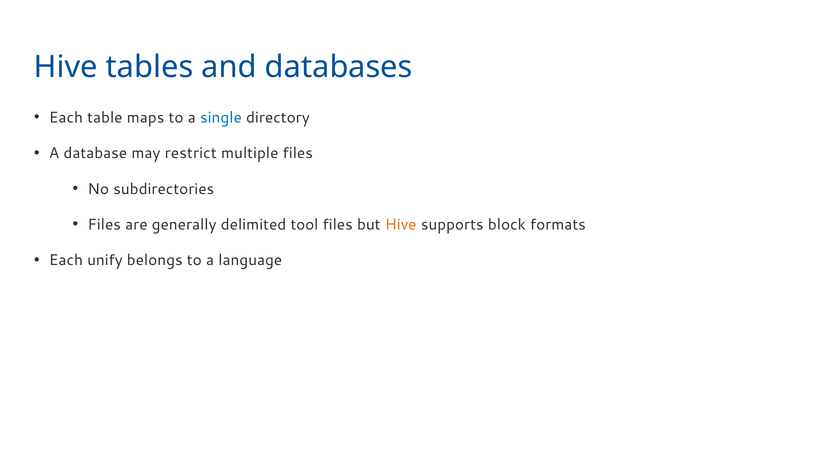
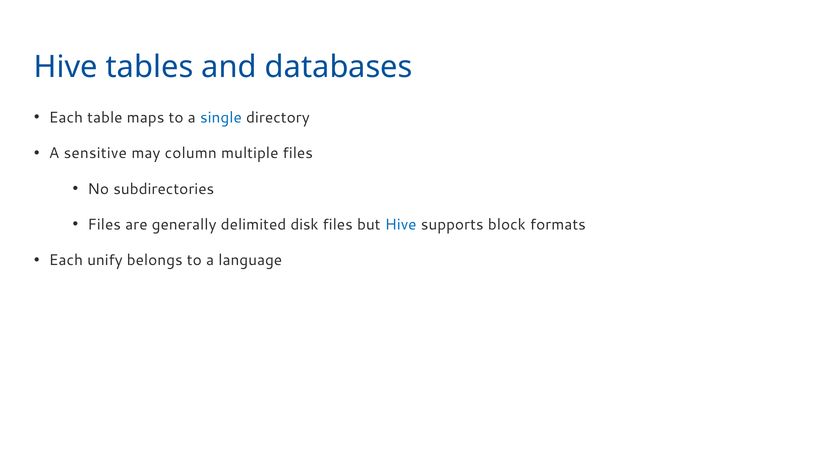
database: database -> sensitive
restrict: restrict -> column
tool: tool -> disk
Hive at (401, 225) colour: orange -> blue
